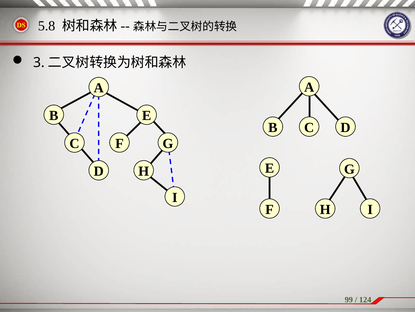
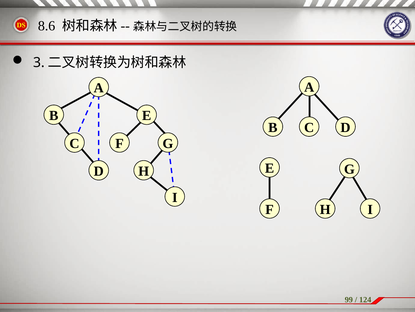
5.8: 5.8 -> 8.6
